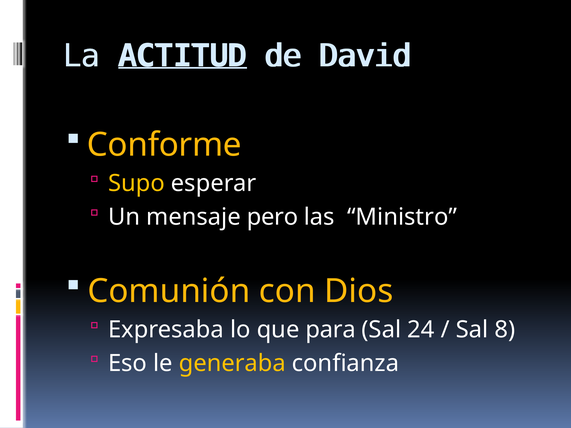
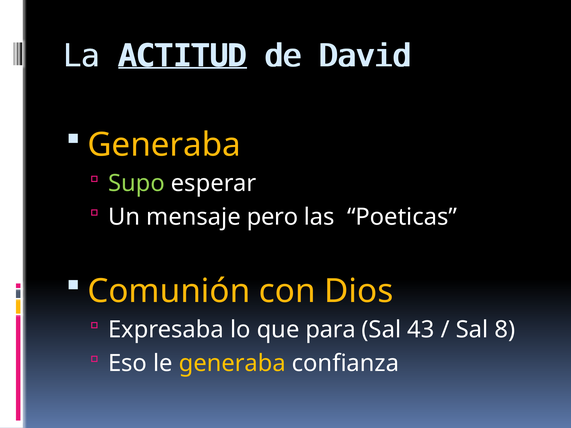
Conforme at (164, 145): Conforme -> Generaba
Supo colour: yellow -> light green
Ministro: Ministro -> Poeticas
24: 24 -> 43
